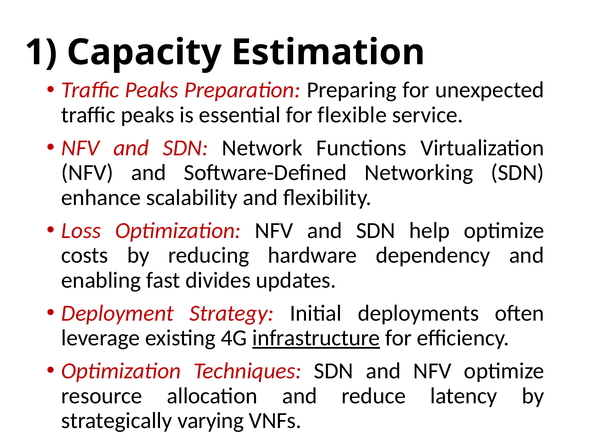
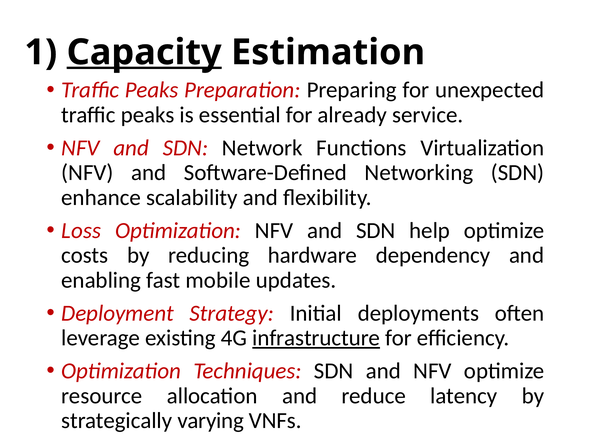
Capacity underline: none -> present
flexible: flexible -> already
divides: divides -> mobile
